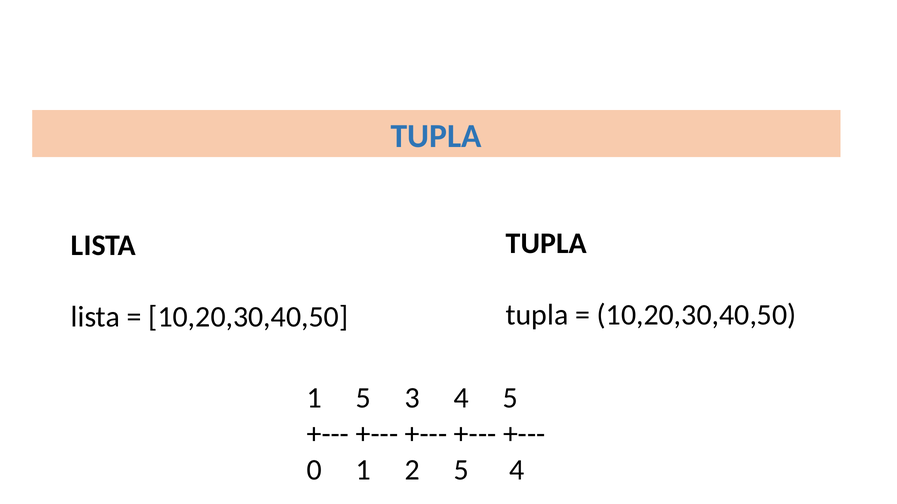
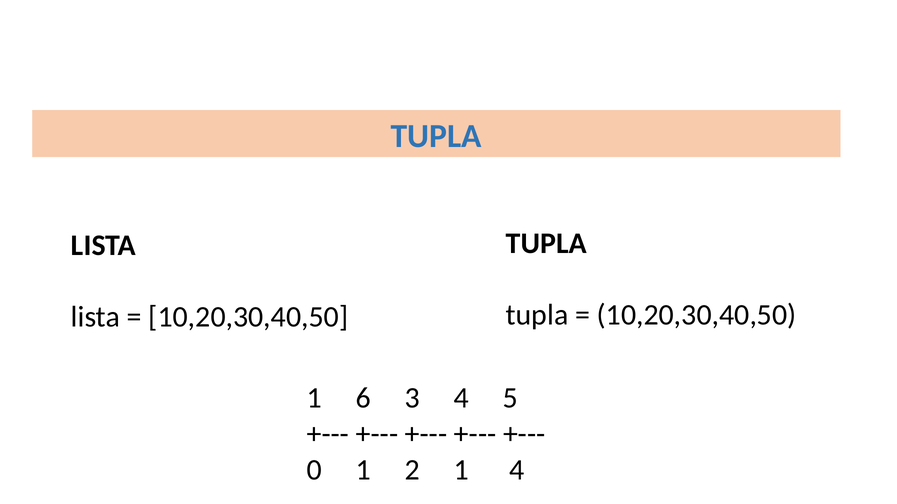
1 5: 5 -> 6
2 5: 5 -> 1
